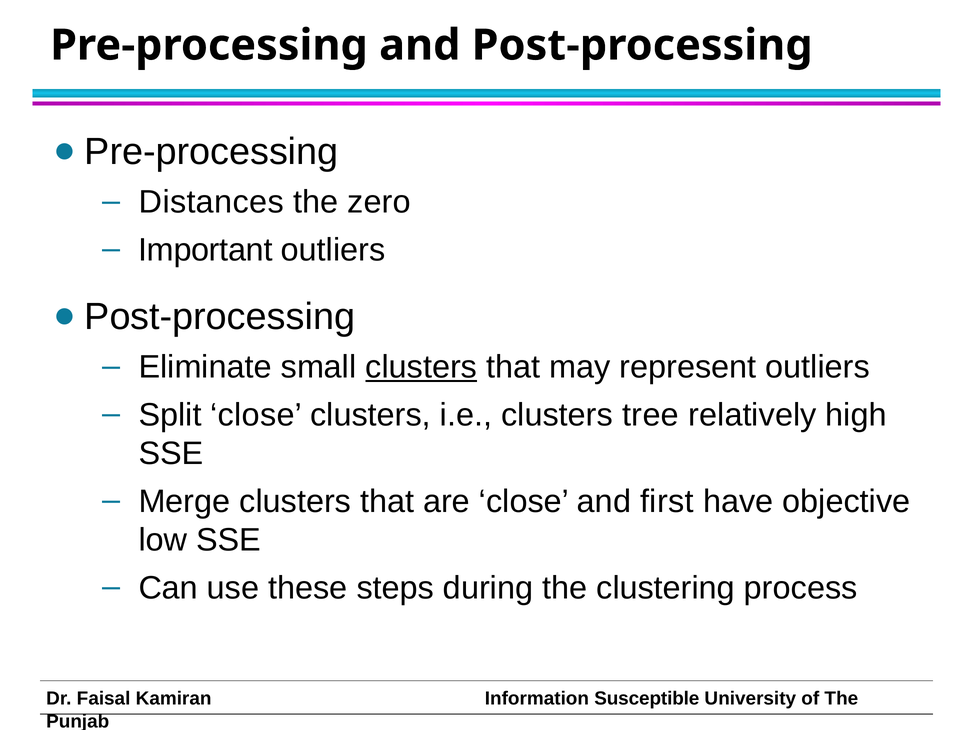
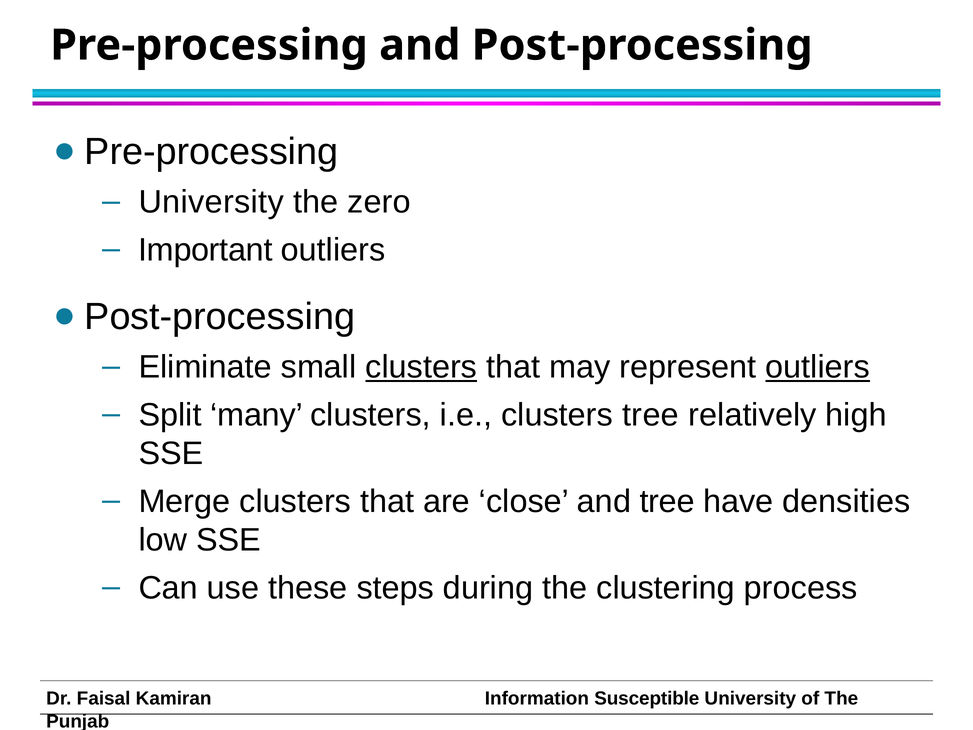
Distances at (211, 202): Distances -> University
outliers at (818, 367) underline: none -> present
Split close: close -> many
and first: first -> tree
objective: objective -> densities
